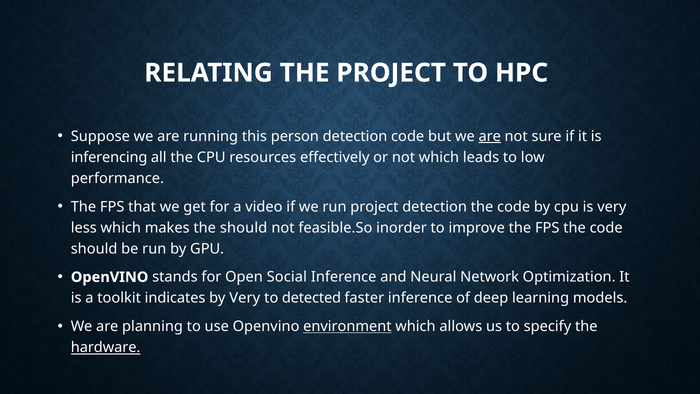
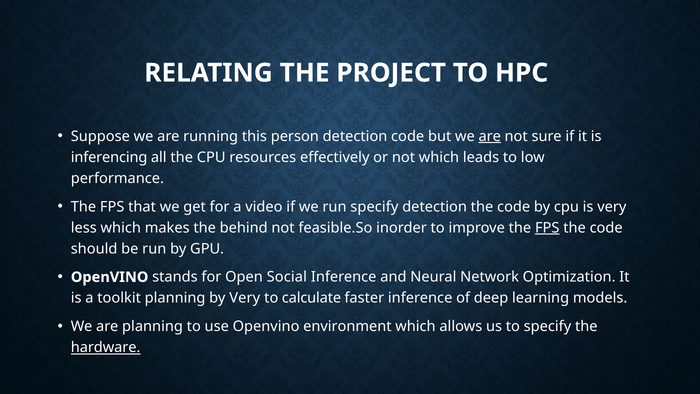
run project: project -> specify
the should: should -> behind
FPS at (547, 228) underline: none -> present
toolkit indicates: indicates -> planning
detected: detected -> calculate
environment underline: present -> none
